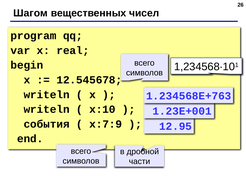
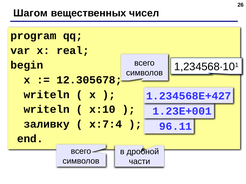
12.545678: 12.545678 -> 12.305678
1.234568E+763: 1.234568E+763 -> 1.234568E+427
события: события -> заливку
x:7:9: x:7:9 -> x:7:4
12.95: 12.95 -> 96.11
